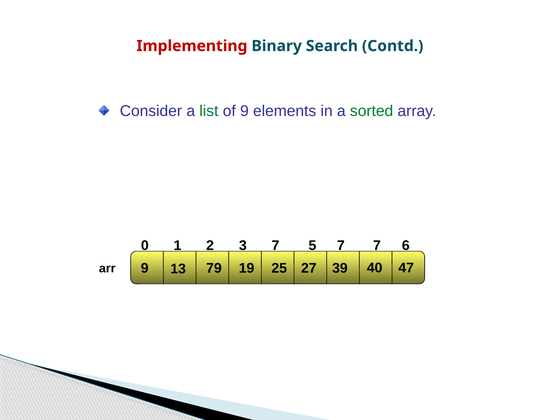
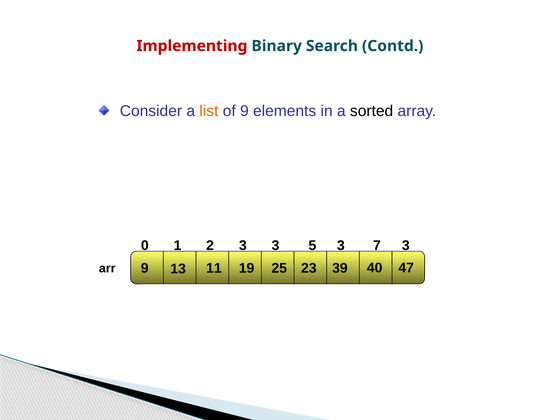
list colour: green -> orange
sorted colour: green -> black
5 7: 7 -> 3
7 6: 6 -> 3
0 7: 7 -> 3
27: 27 -> 23
79: 79 -> 11
